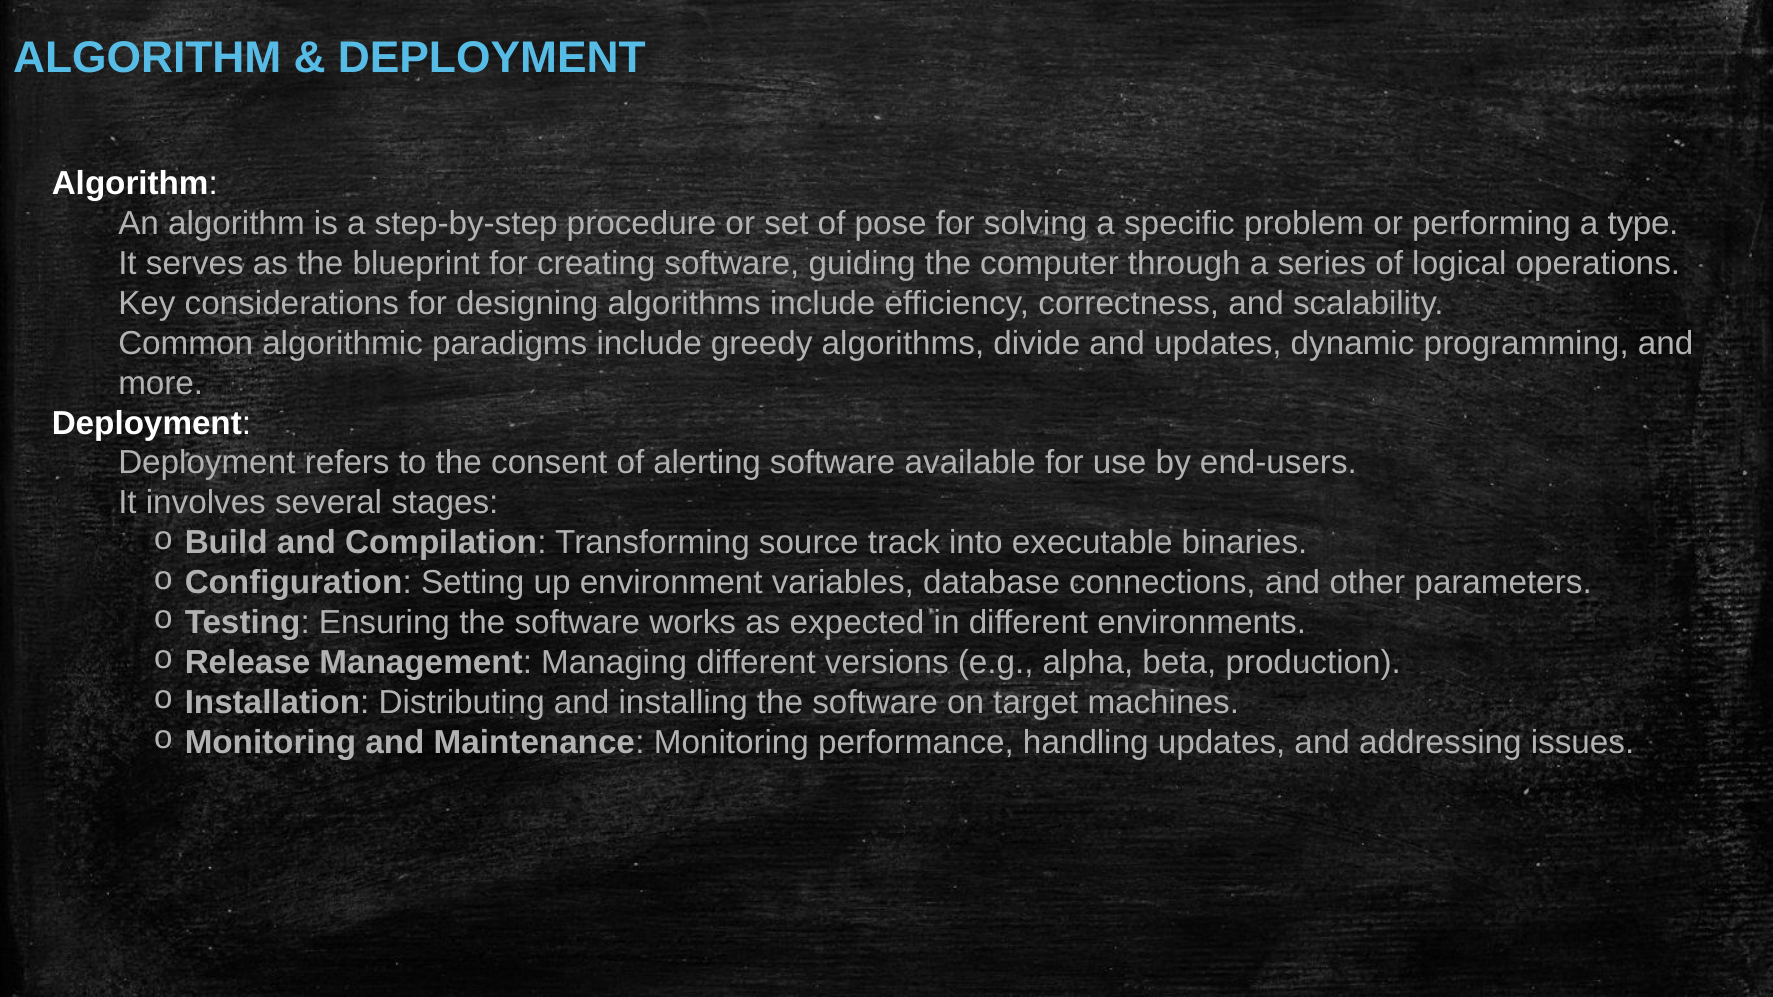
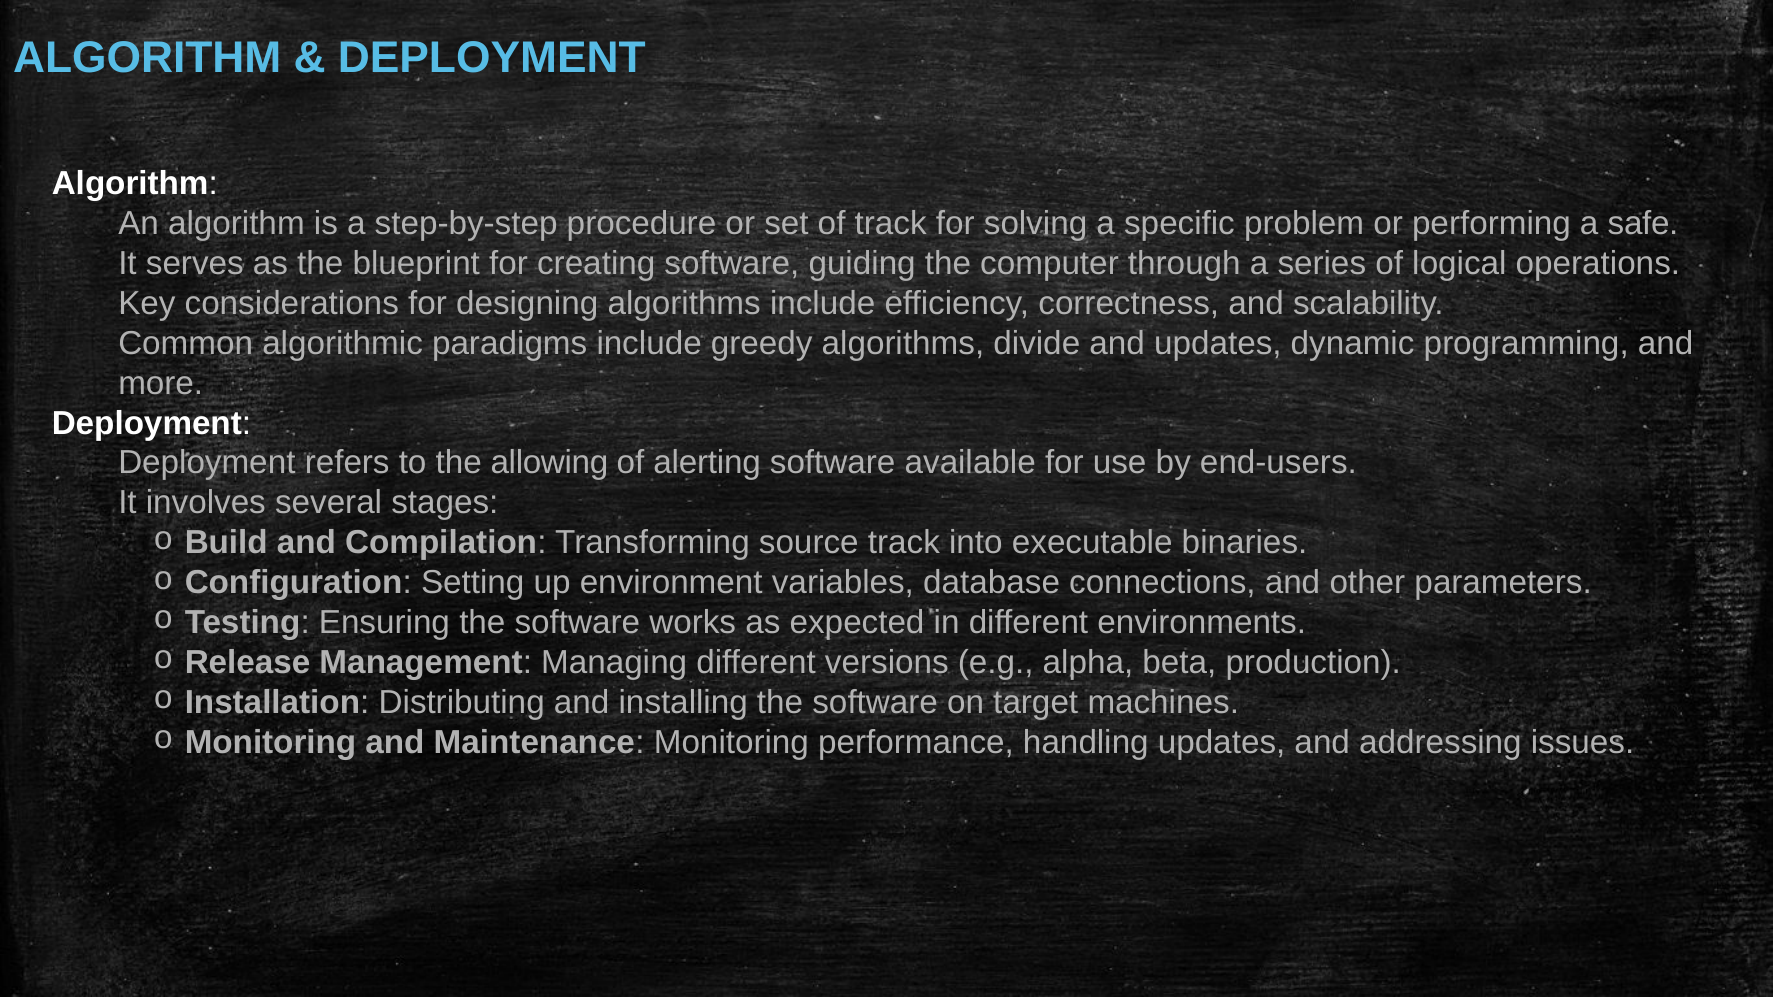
of pose: pose -> track
type: type -> safe
consent: consent -> allowing
